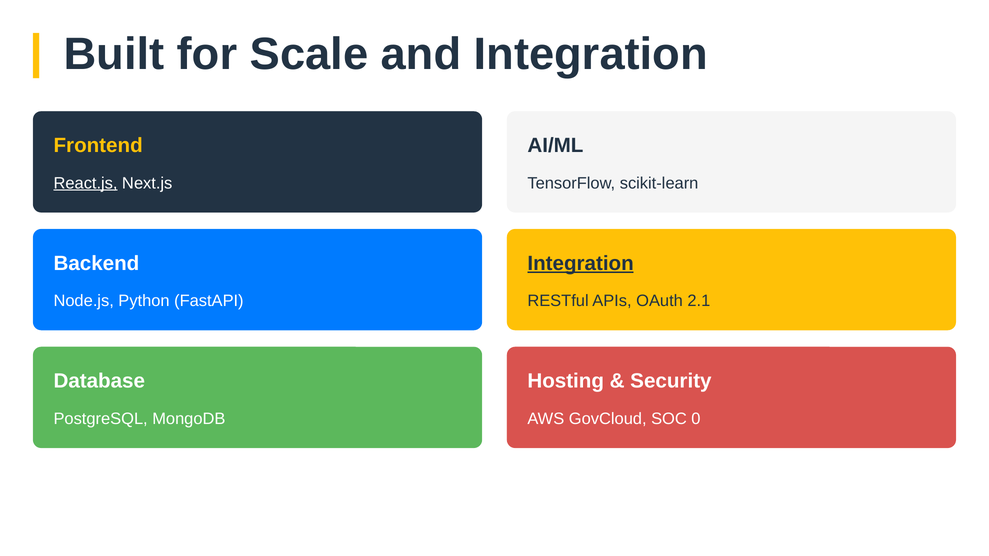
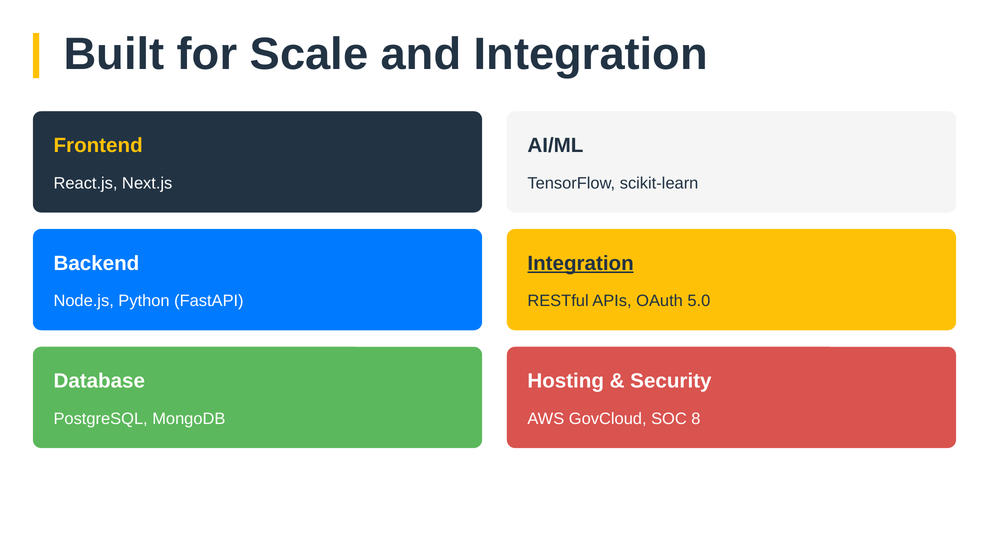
React.js underline: present -> none
2.1: 2.1 -> 5.0
0: 0 -> 8
